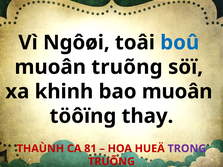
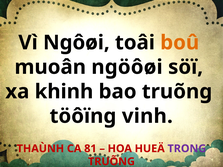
boû colour: blue -> orange
muoân truõng: truõng -> ngöôøi
bao muoân: muoân -> truõng
thay: thay -> vinh
